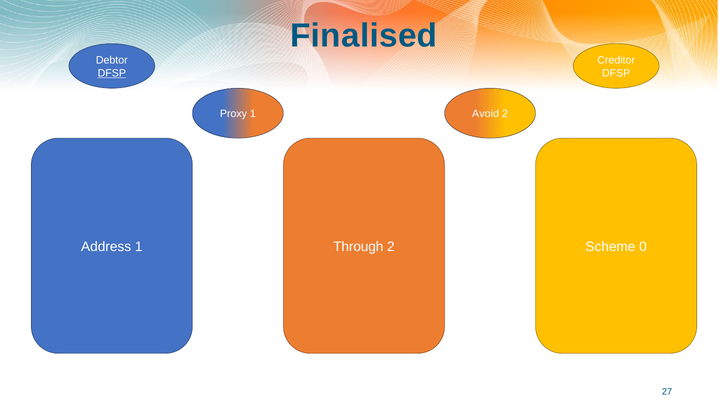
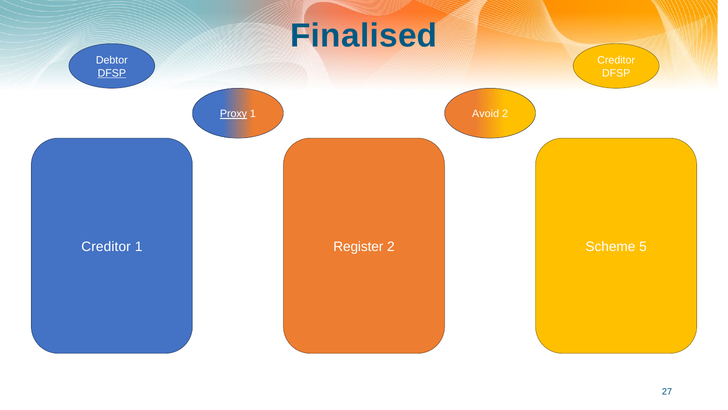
Proxy underline: none -> present
Address at (106, 246): Address -> Creditor
Through: Through -> Register
0: 0 -> 5
